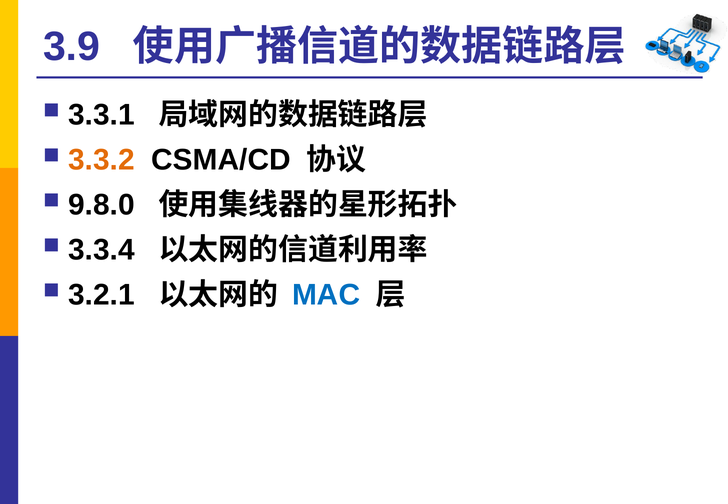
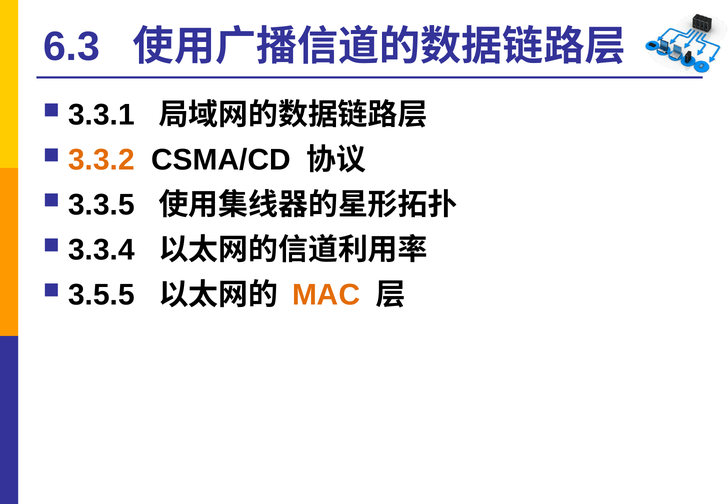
3.9: 3.9 -> 6.3
9.8.0: 9.8.0 -> 3.3.5
3.2.1: 3.2.1 -> 3.5.5
MAC colour: blue -> orange
